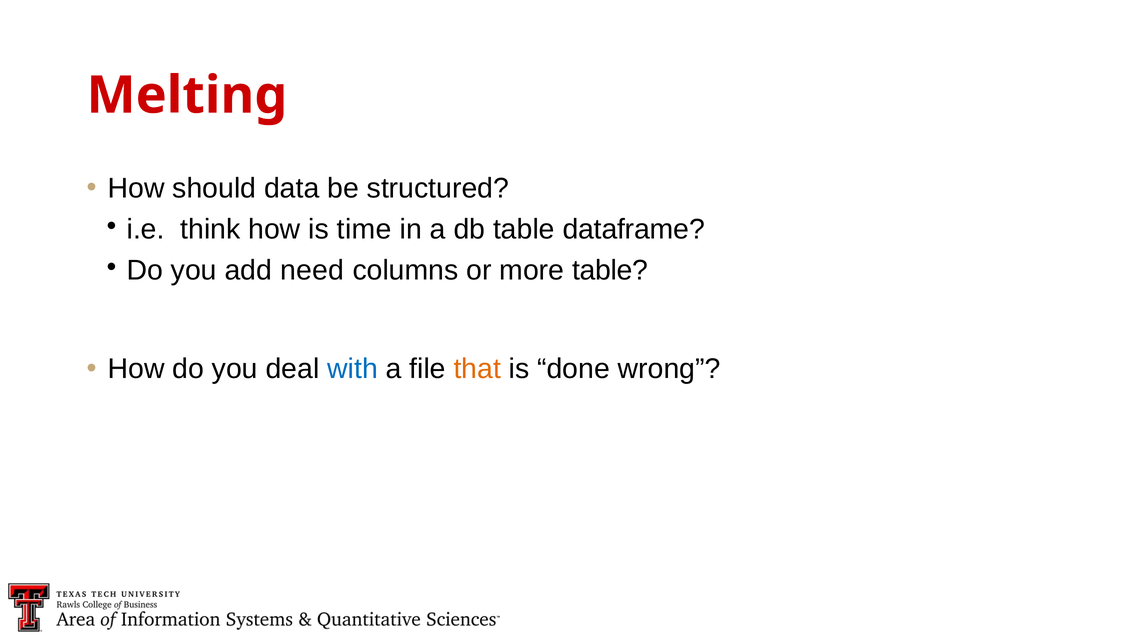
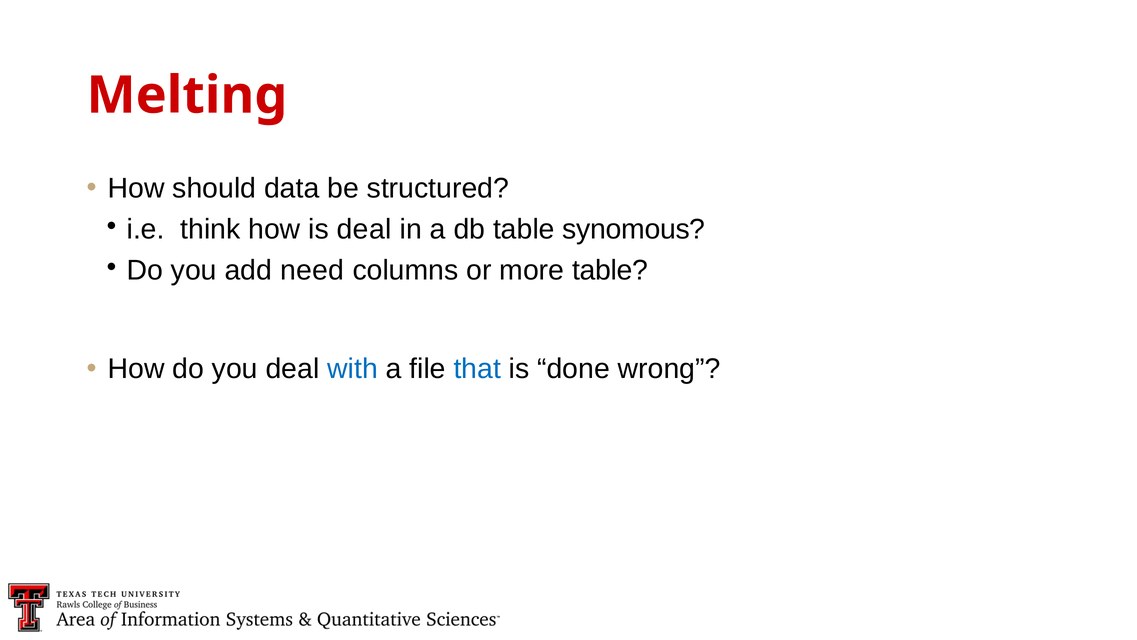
is time: time -> deal
dataframe: dataframe -> synomous
that colour: orange -> blue
